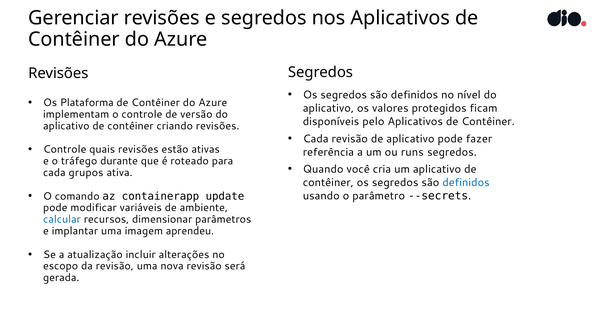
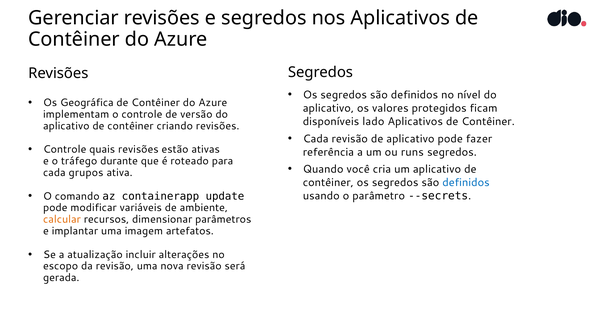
Plataforma: Plataforma -> Geográfica
pelo: pelo -> lado
calcular colour: blue -> orange
aprendeu: aprendeu -> artefatos
